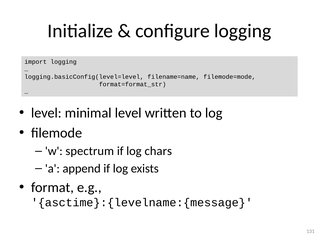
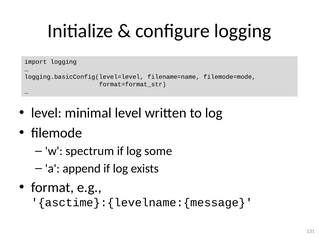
chars: chars -> some
